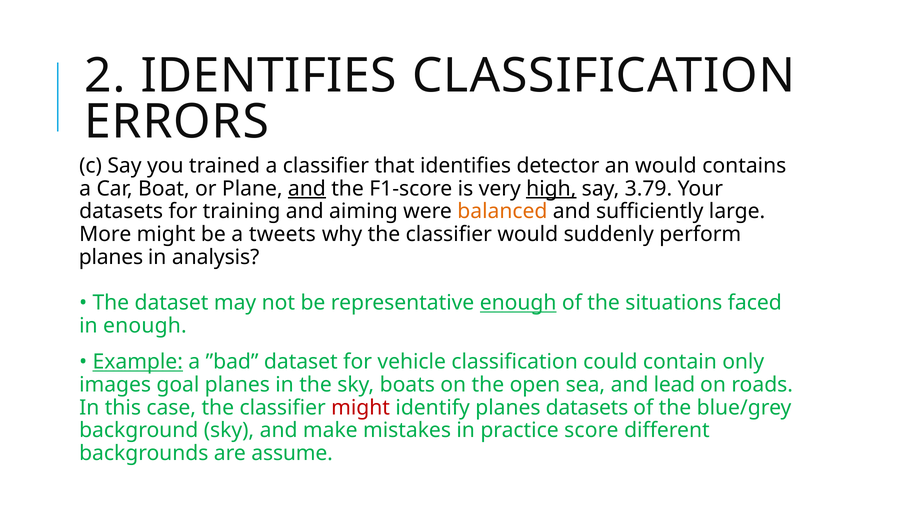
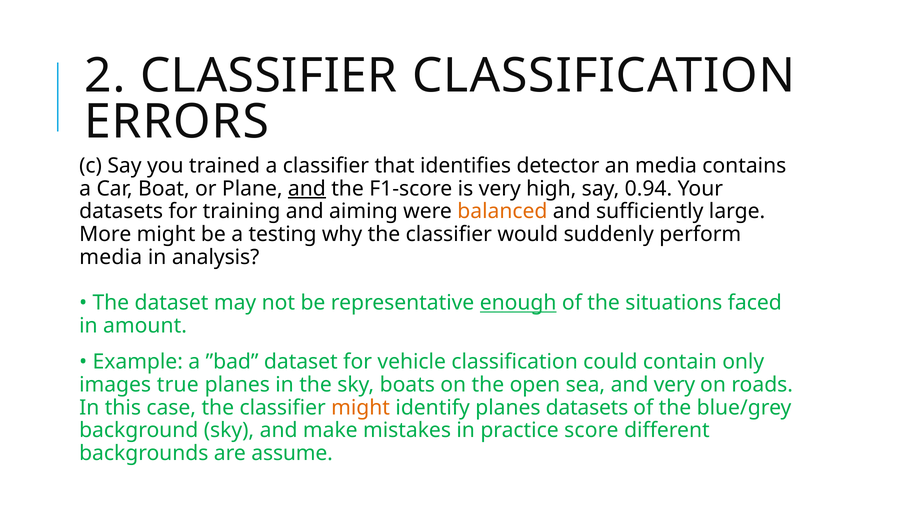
2 IDENTIFIES: IDENTIFIES -> CLASSIFIER
an would: would -> media
high underline: present -> none
3.79: 3.79 -> 0.94
tweets: tweets -> testing
planes at (111, 257): planes -> media
in enough: enough -> amount
Example underline: present -> none
goal: goal -> true
and lead: lead -> very
might at (361, 407) colour: red -> orange
